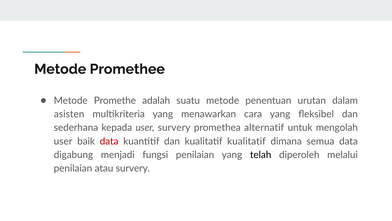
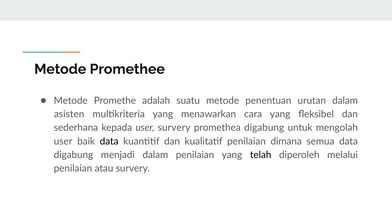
promethea alternatif: alternatif -> digabung
data at (109, 141) colour: red -> black
kualitatif kualitatif: kualitatif -> penilaian
menjadi fungsi: fungsi -> dalam
